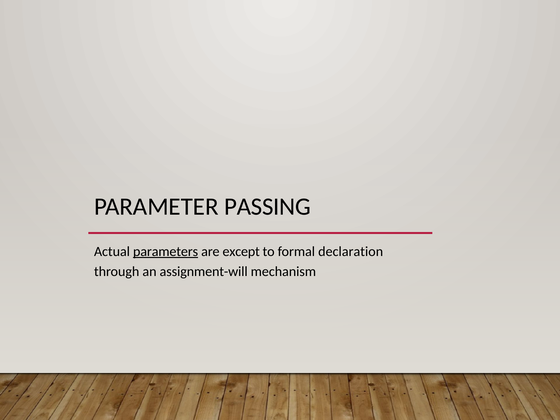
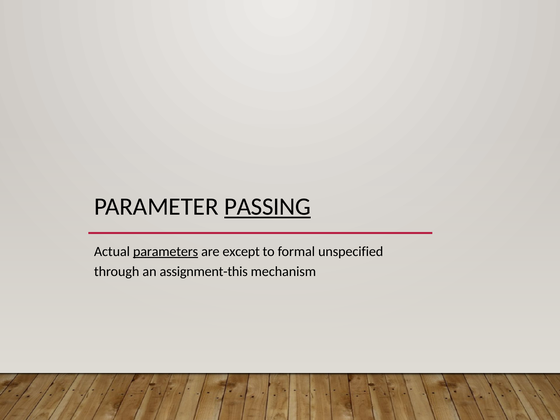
PASSING underline: none -> present
declaration: declaration -> unspecified
assignment-will: assignment-will -> assignment-this
